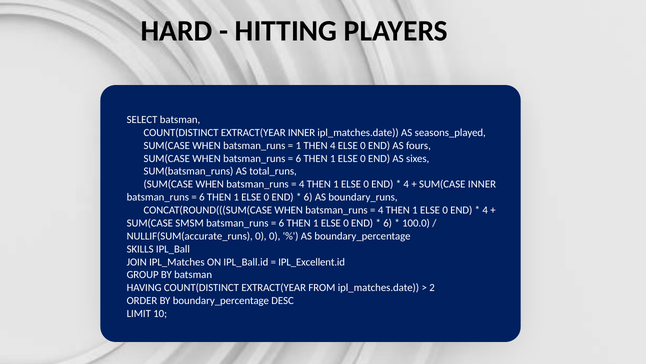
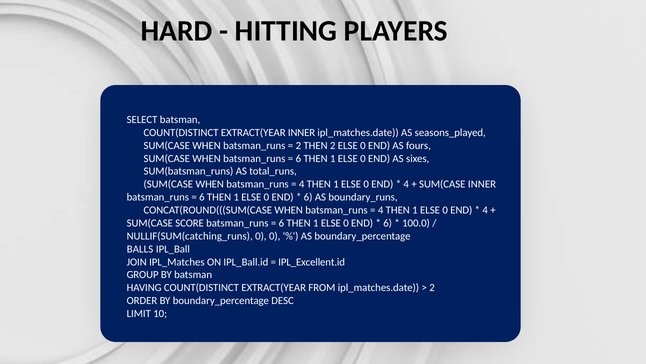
1 at (298, 145): 1 -> 2
THEN 4: 4 -> 2
SMSM: SMSM -> SCORE
NULLIF(SUM(accurate_runs: NULLIF(SUM(accurate_runs -> NULLIF(SUM(catching_runs
SKILLS: SKILLS -> BALLS
